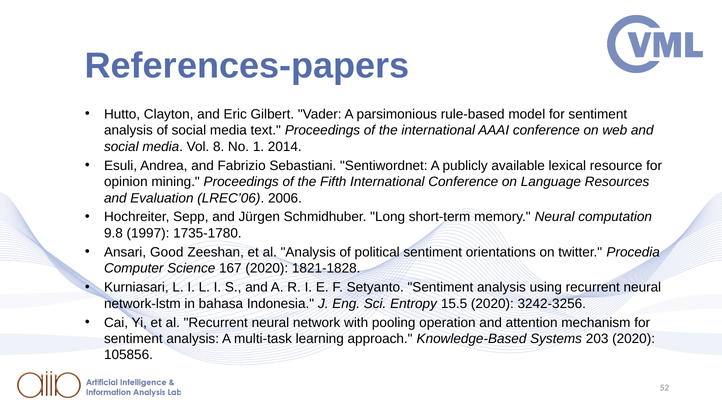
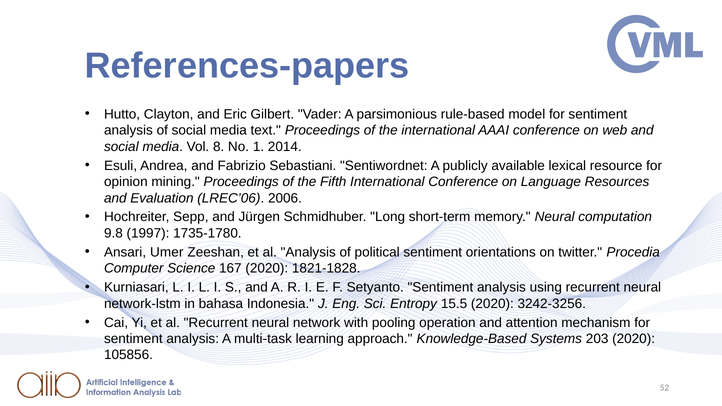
Good: Good -> Umer
